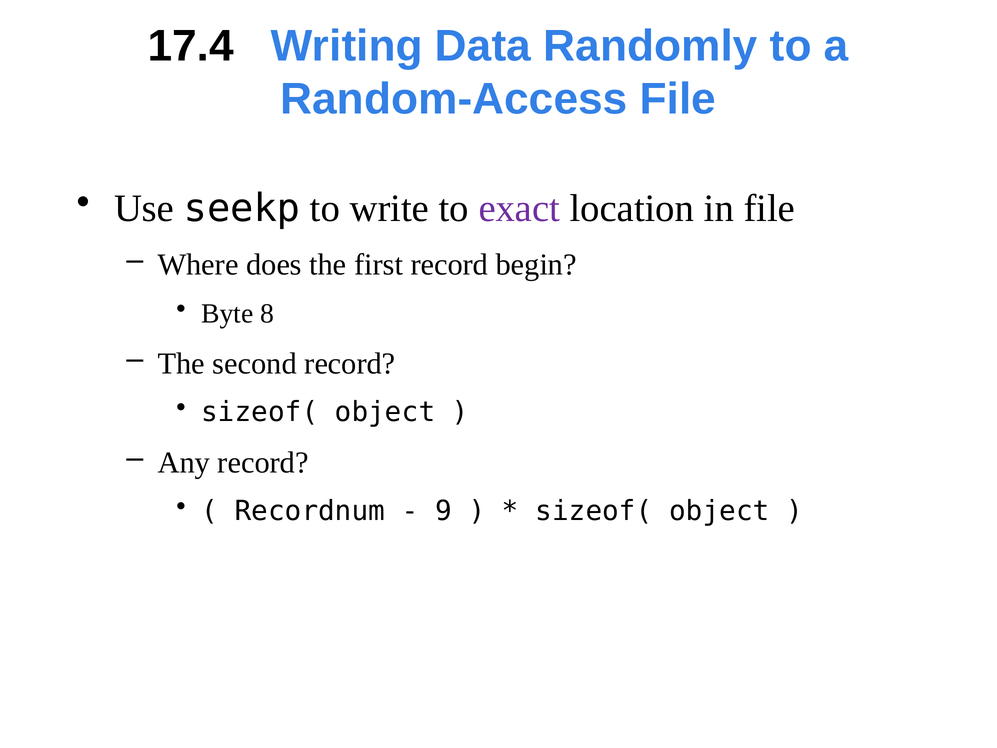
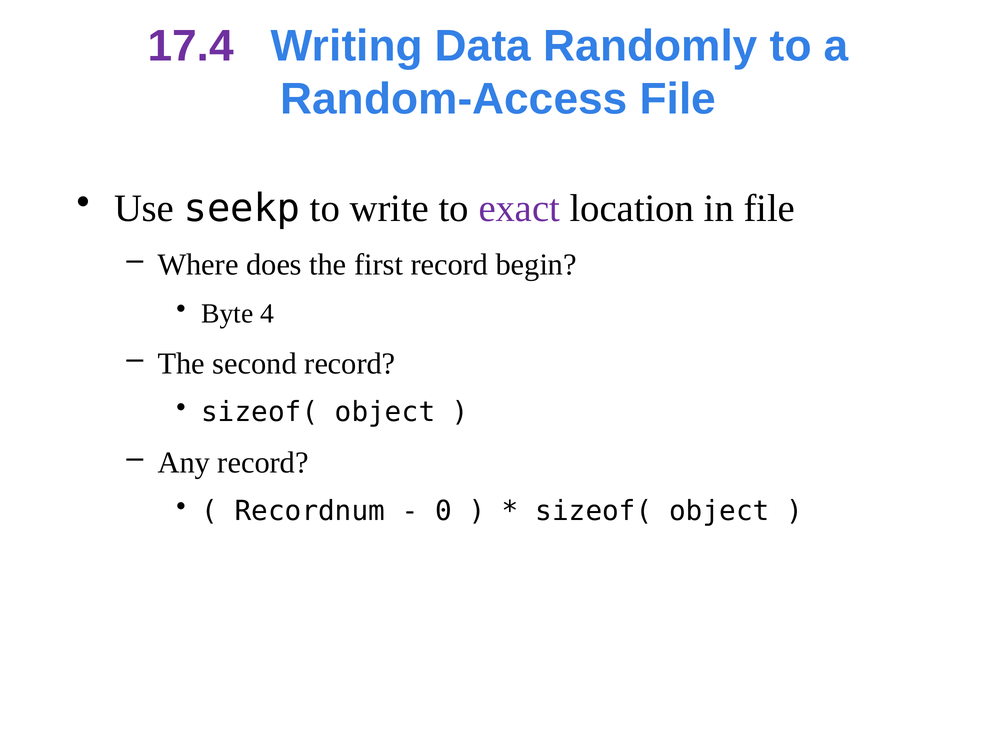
17.4 colour: black -> purple
8: 8 -> 4
9: 9 -> 0
